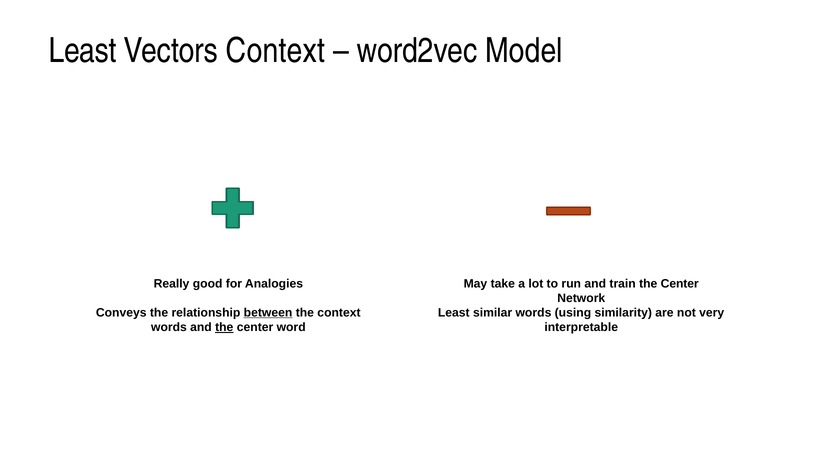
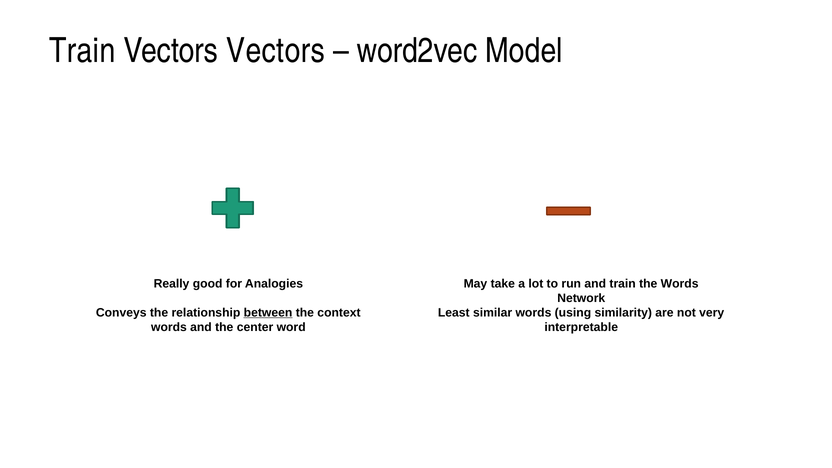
Least at (83, 51): Least -> Train
Vectors Context: Context -> Vectors
train the Center: Center -> Words
the at (224, 327) underline: present -> none
